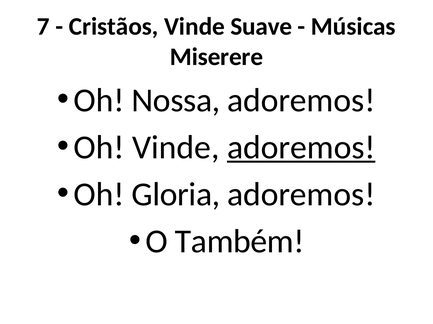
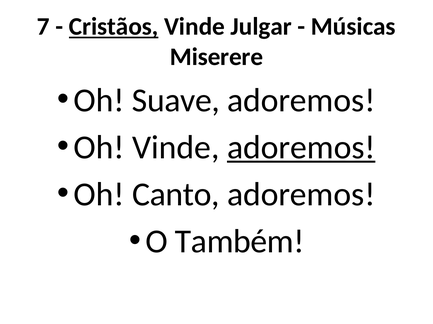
Cristãos underline: none -> present
Suave: Suave -> Julgar
Nossa: Nossa -> Suave
Gloria: Gloria -> Canto
